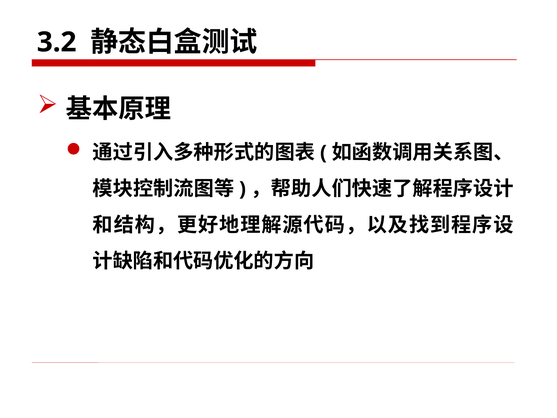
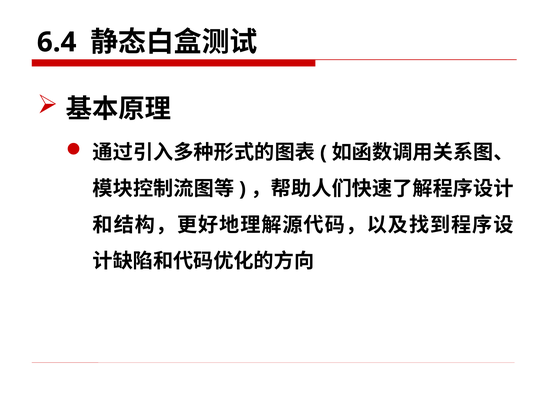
3.2: 3.2 -> 6.4
